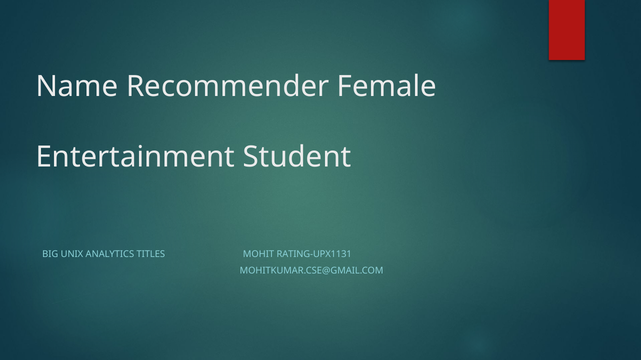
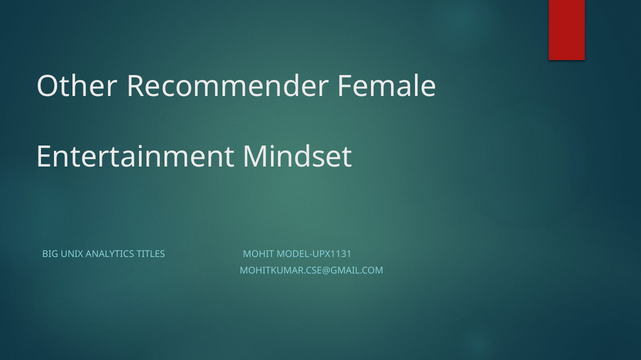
Name: Name -> Other
Student: Student -> Mindset
RATING-UPX1131: RATING-UPX1131 -> MODEL-UPX1131
